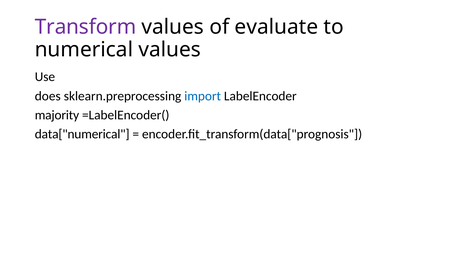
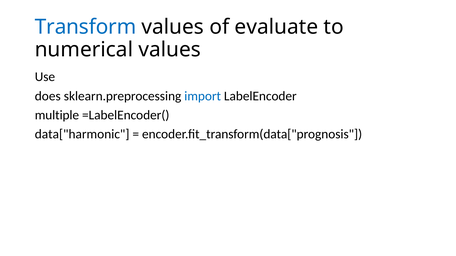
Transform colour: purple -> blue
majority: majority -> multiple
data["numerical: data["numerical -> data["harmonic
